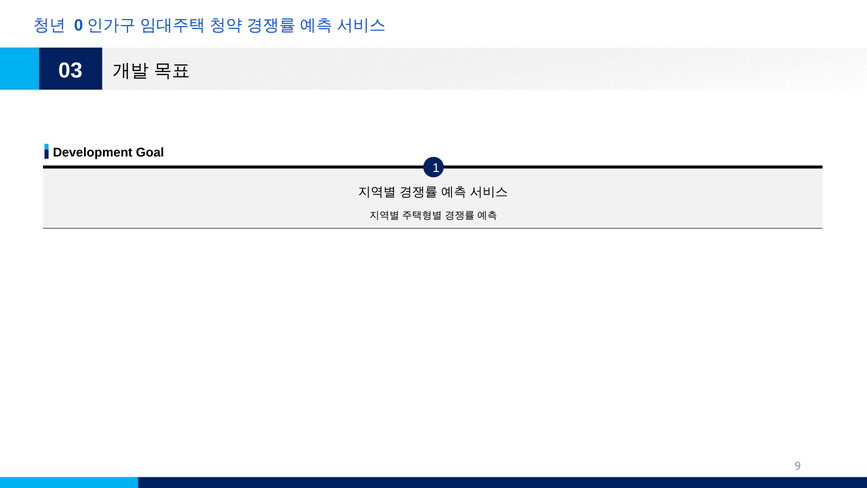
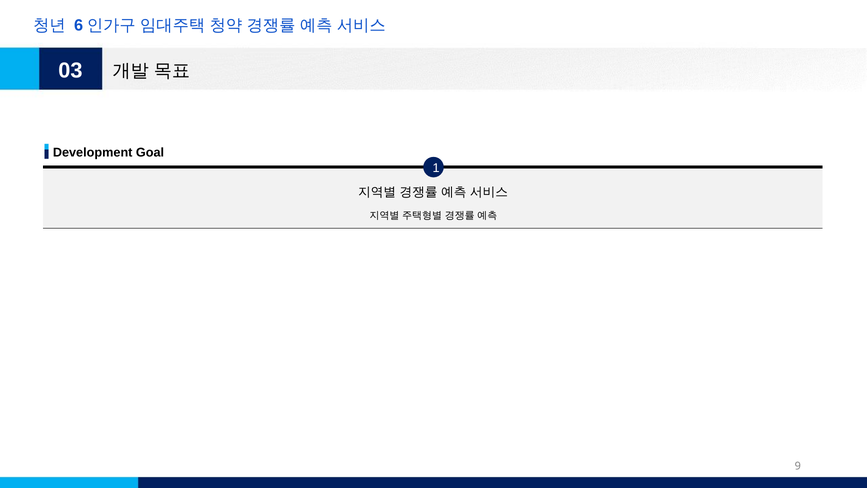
0: 0 -> 6
